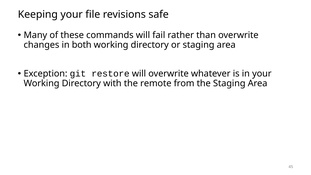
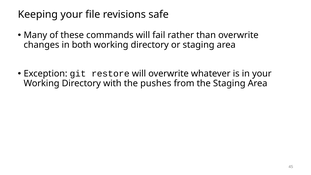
remote: remote -> pushes
